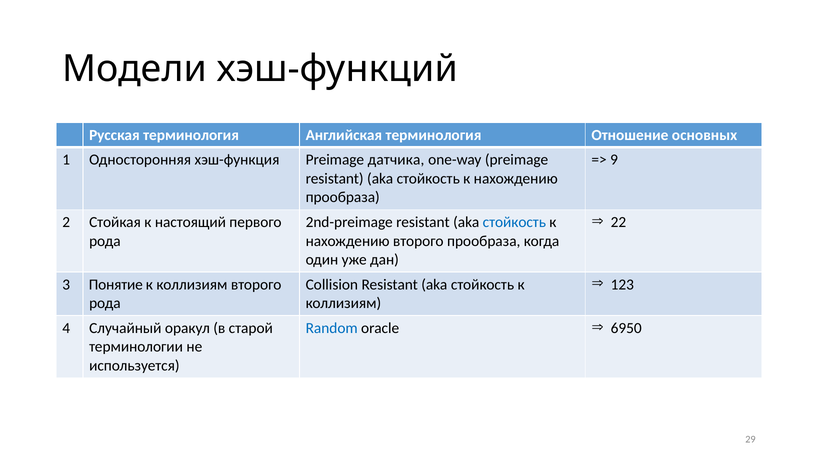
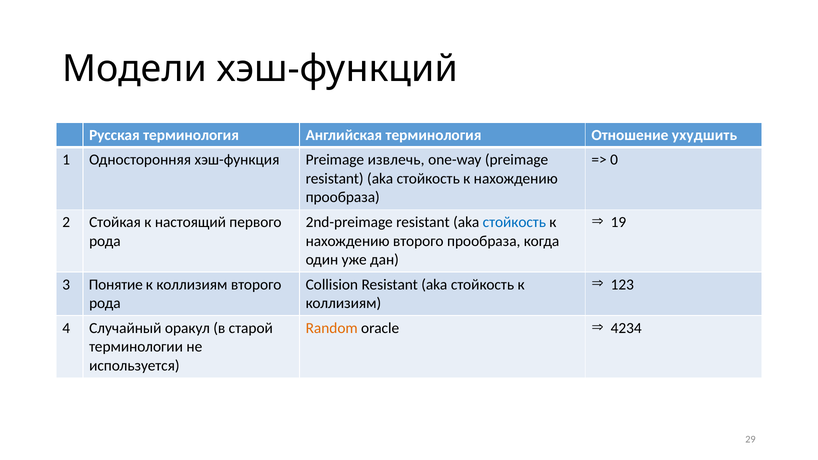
основных: основных -> ухудшить
датчика: датчика -> извлечь
9: 9 -> 0
22: 22 -> 19
Random colour: blue -> orange
6950: 6950 -> 4234
